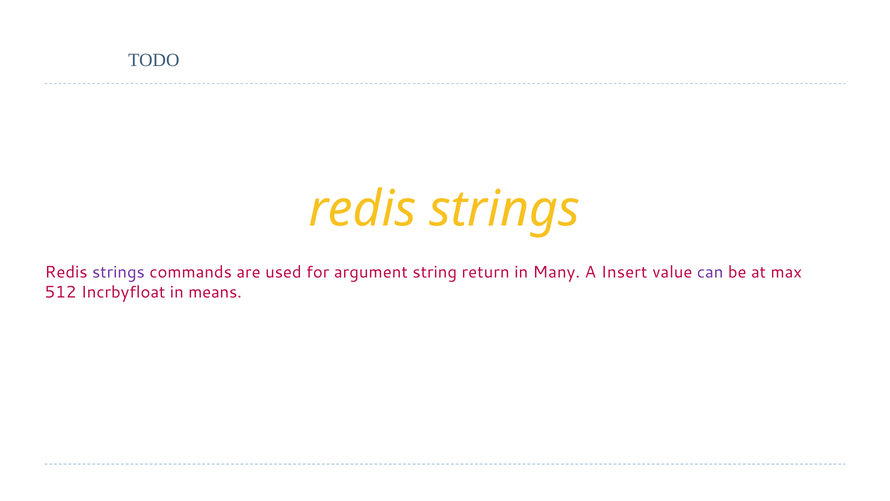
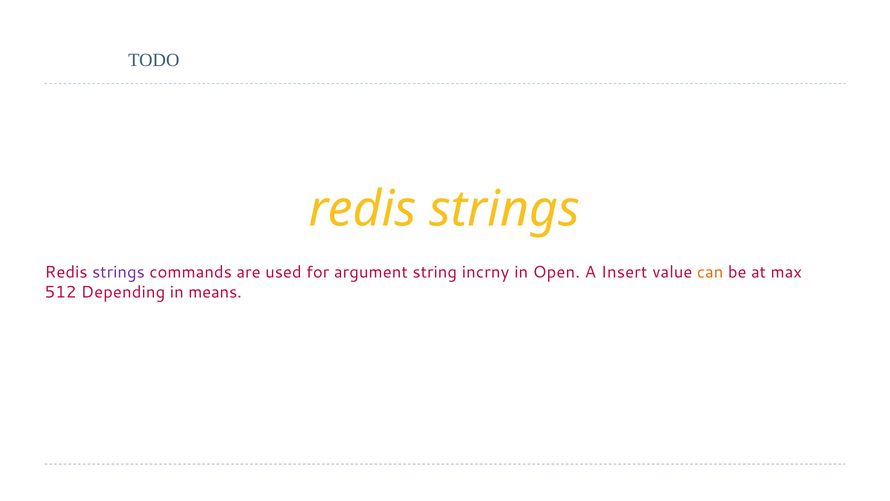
return: return -> incrny
Many: Many -> Open
can colour: purple -> orange
Incrbyfloat: Incrbyfloat -> Depending
